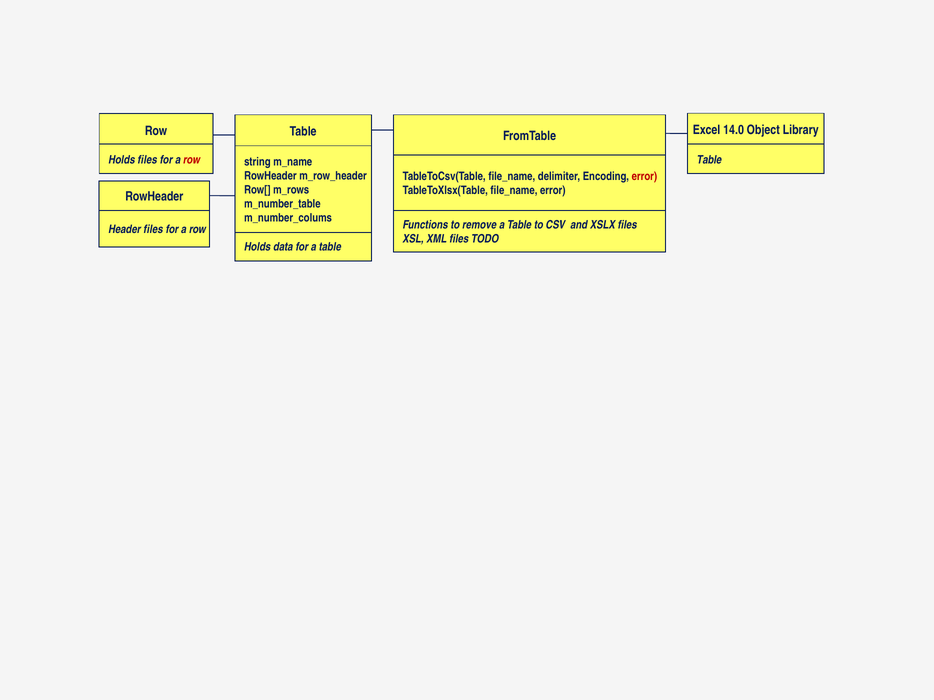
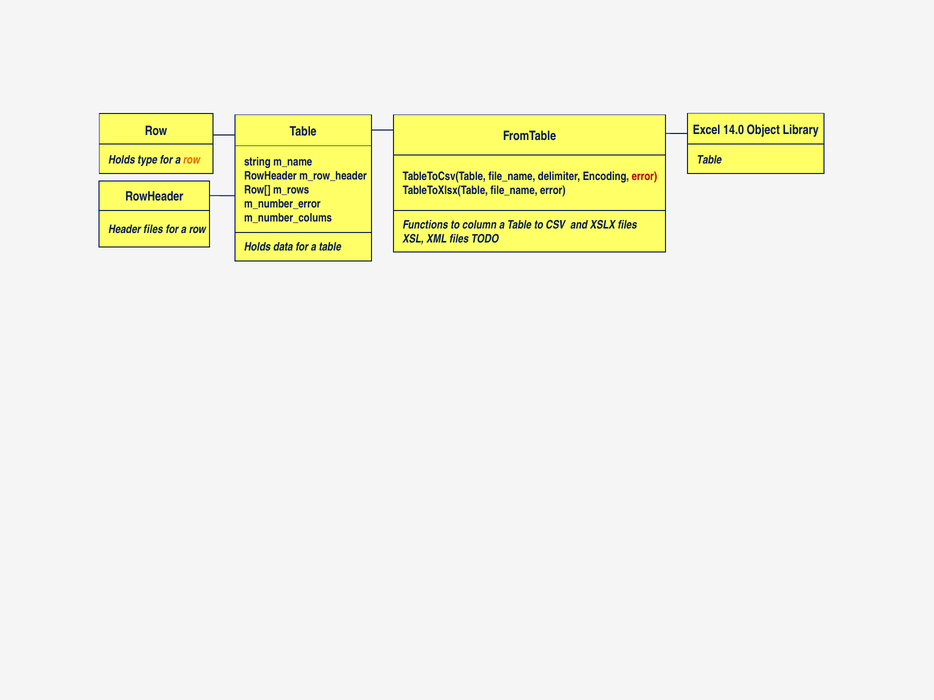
Holds files: files -> type
row at (192, 160) colour: red -> orange
m_number_table: m_number_table -> m_number_error
remove: remove -> column
